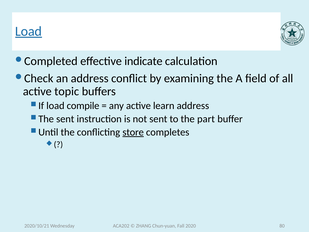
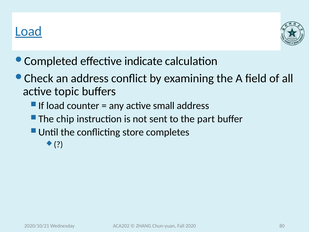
compile: compile -> counter
learn: learn -> small
sent at (65, 119): sent -> chip
store underline: present -> none
